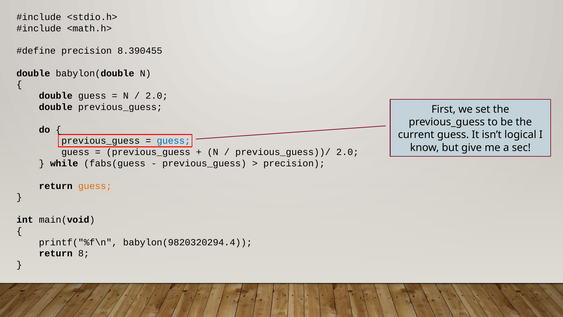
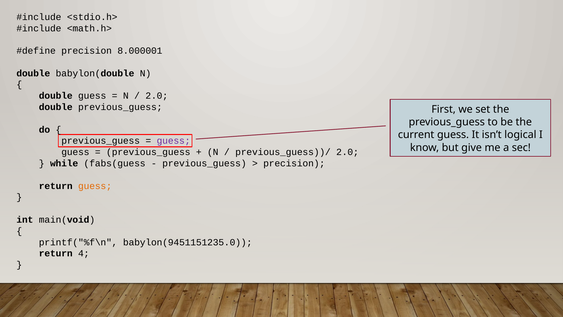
8.390455: 8.390455 -> 8.000001
guess at (174, 141) colour: blue -> purple
babylon(9820320294.4: babylon(9820320294.4 -> babylon(9451151235.0
8: 8 -> 4
